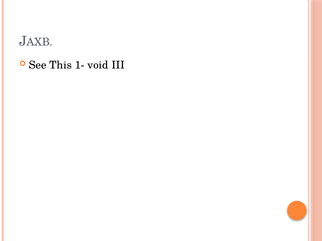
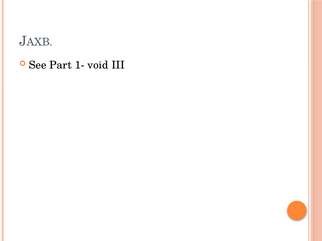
This: This -> Part
